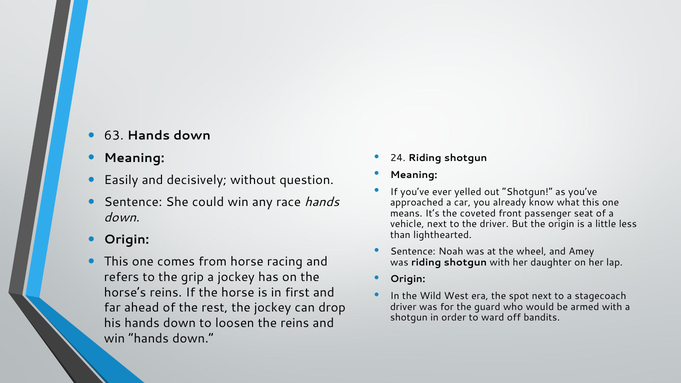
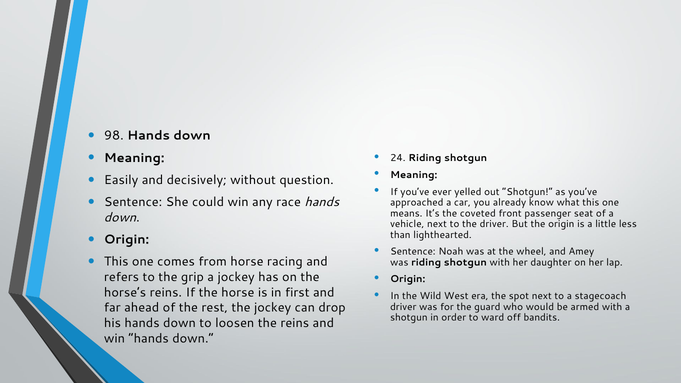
63: 63 -> 98
